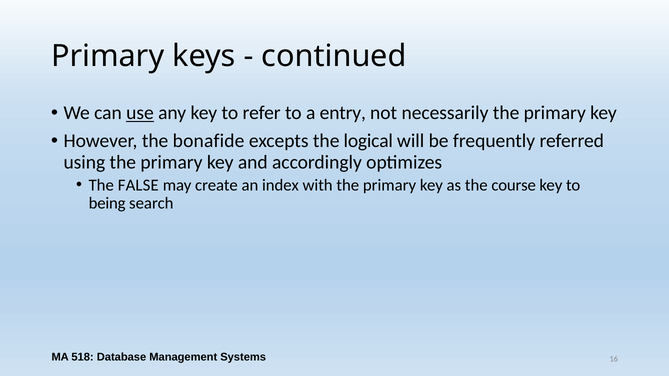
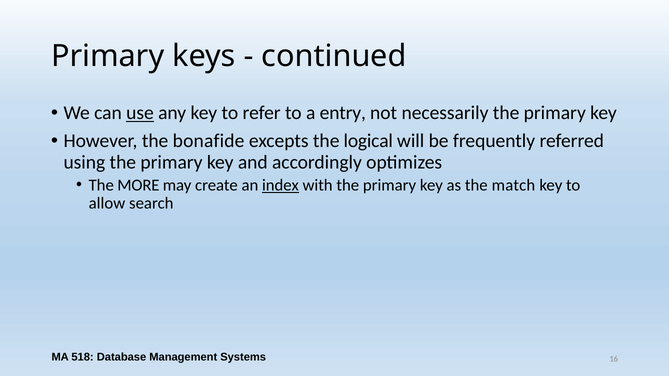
FALSE: FALSE -> MORE
index underline: none -> present
course: course -> match
being: being -> allow
